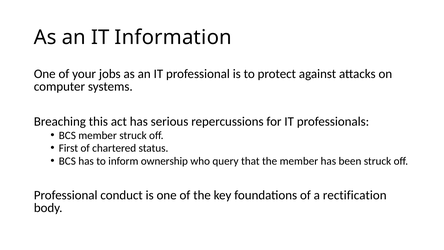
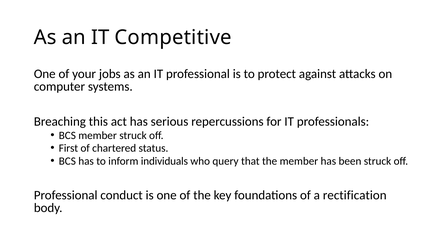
Information: Information -> Competitive
ownership: ownership -> individuals
